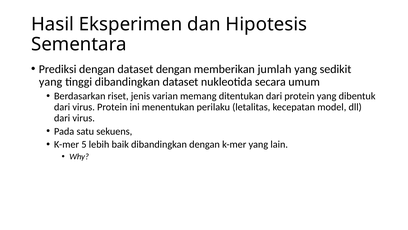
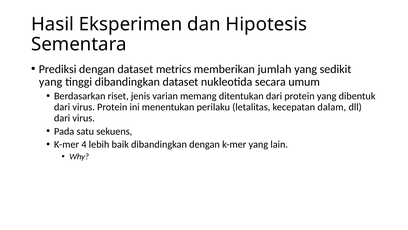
dataset dengan: dengan -> metrics
model: model -> dalam
5: 5 -> 4
